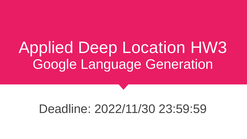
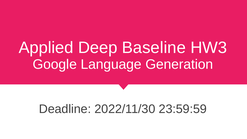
Location: Location -> Baseline
